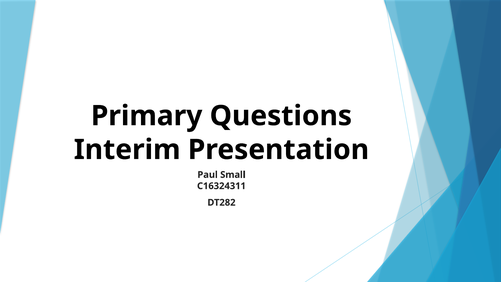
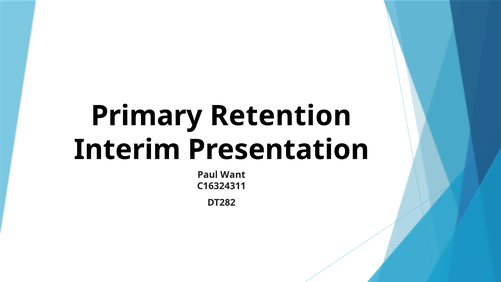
Questions: Questions -> Retention
Small: Small -> Want
